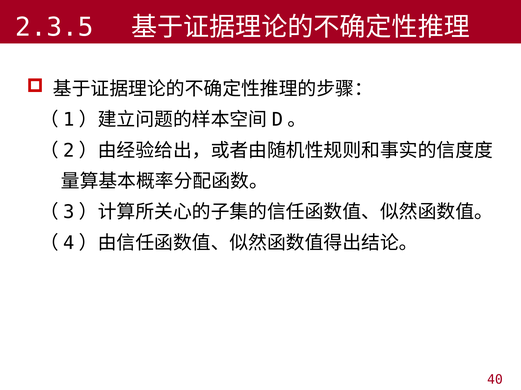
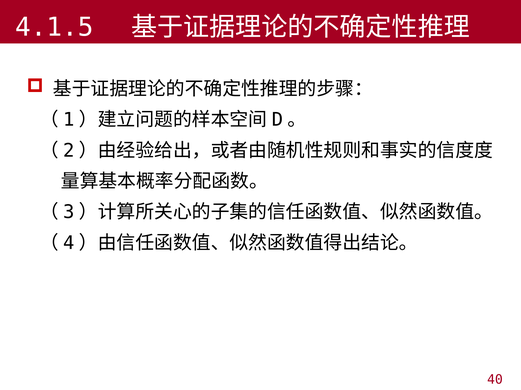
2.3.5: 2.3.5 -> 4.1.5
